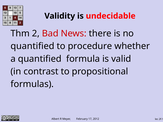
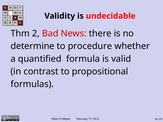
quantified at (32, 46): quantified -> determine
